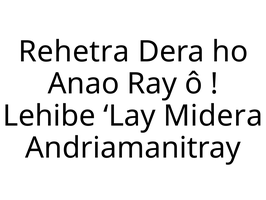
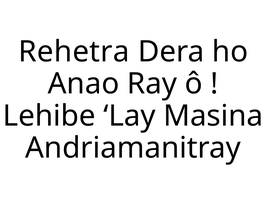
Midera: Midera -> Masina
